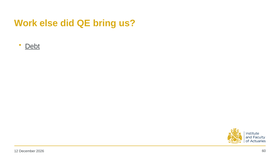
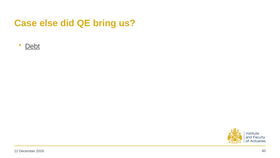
Work: Work -> Case
